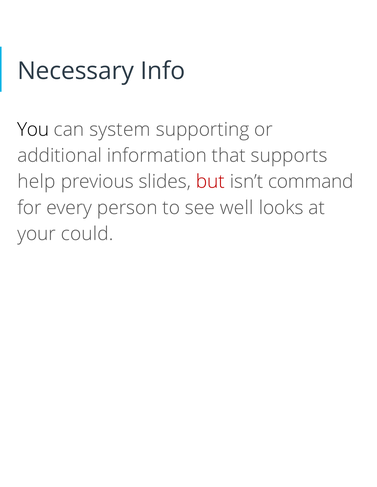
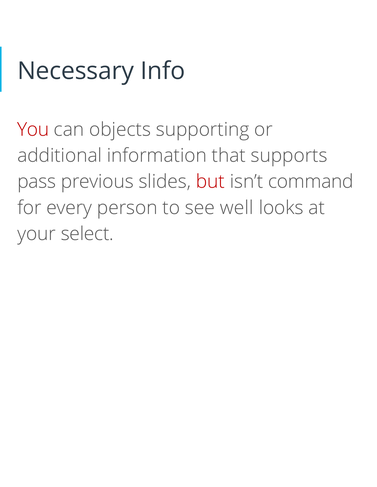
You colour: black -> red
system: system -> objects
help: help -> pass
could: could -> select
